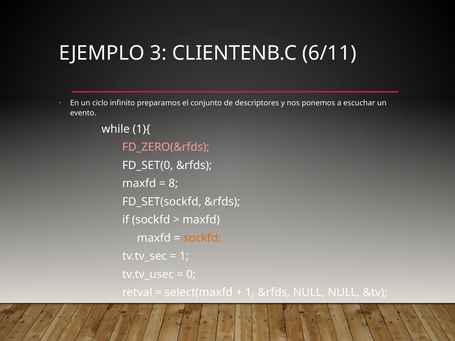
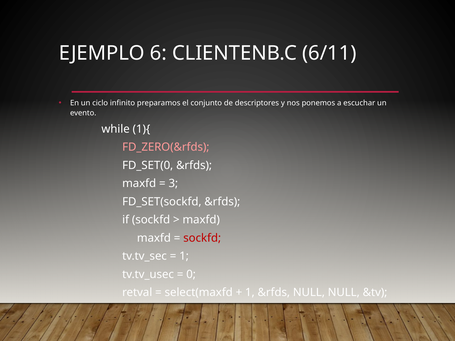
3: 3 -> 6
8: 8 -> 3
sockfd at (202, 238) colour: orange -> red
